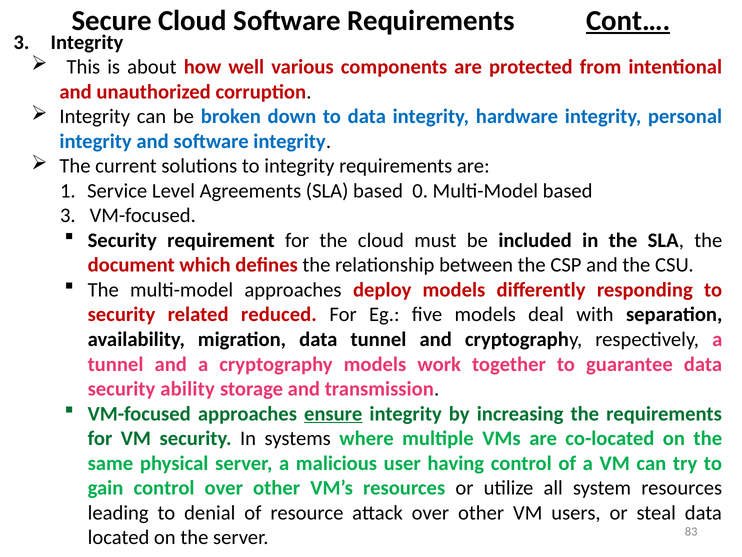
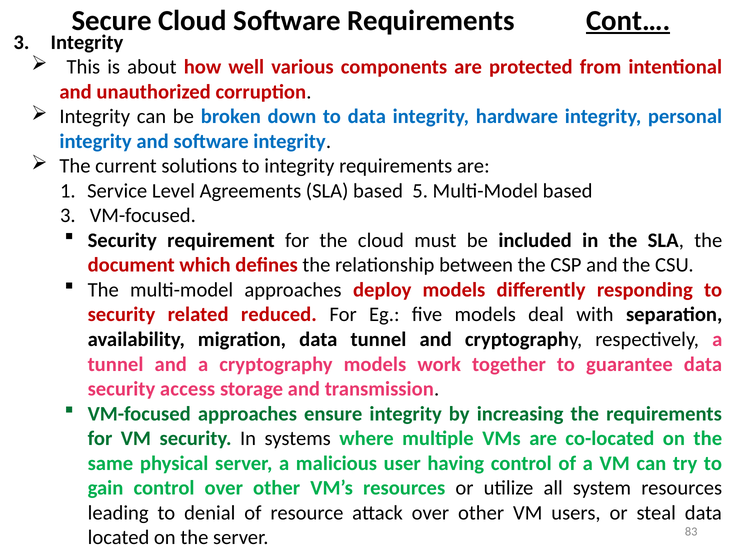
0: 0 -> 5
ability: ability -> access
ensure underline: present -> none
